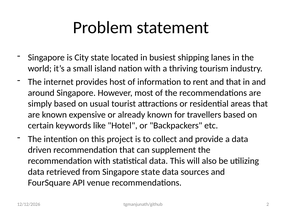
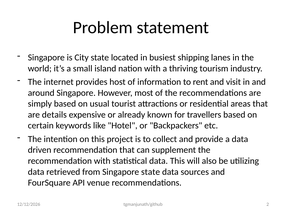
and that: that -> visit
are known: known -> details
